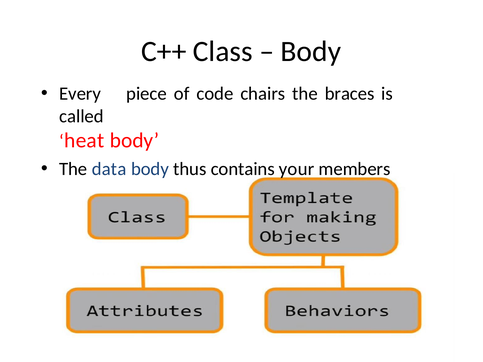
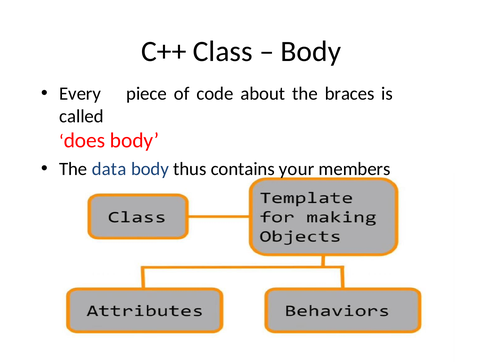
chairs: chairs -> about
heat: heat -> does
